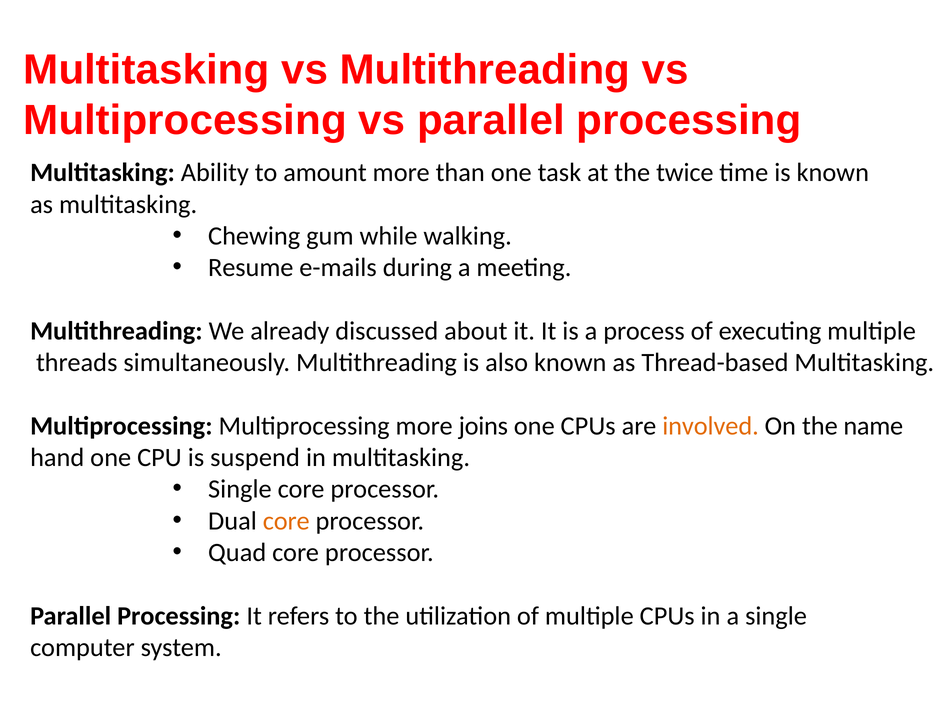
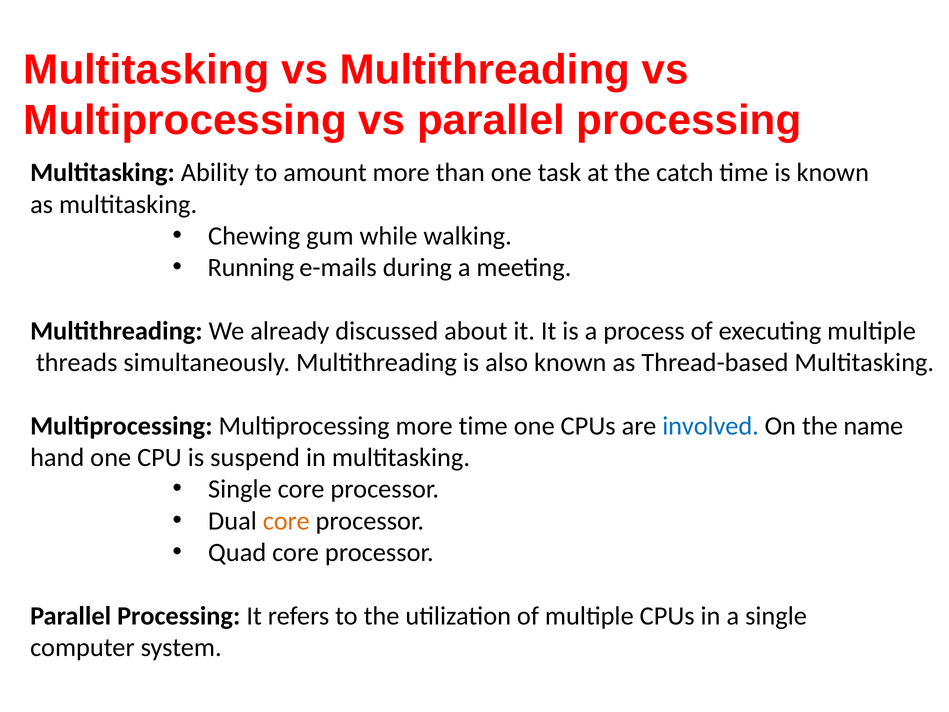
twice: twice -> catch
Resume: Resume -> Running
more joins: joins -> time
involved colour: orange -> blue
